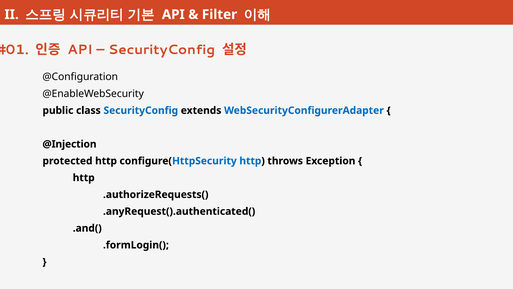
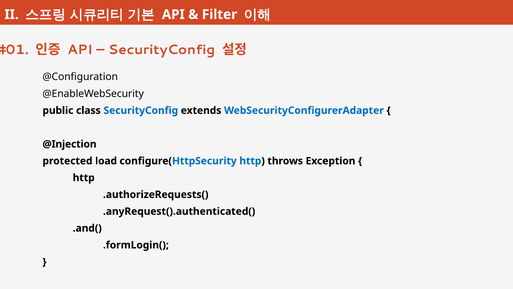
protected http: http -> load
